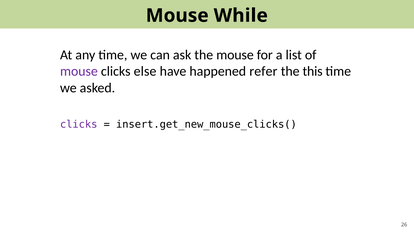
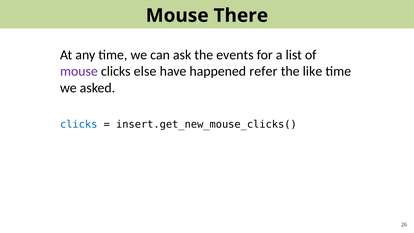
While: While -> There
the mouse: mouse -> events
this: this -> like
clicks at (79, 124) colour: purple -> blue
